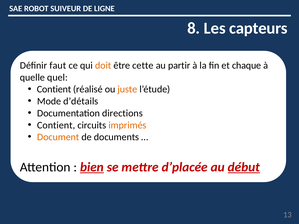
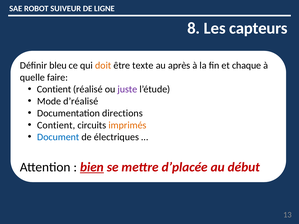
faut: faut -> bleu
cette: cette -> texte
partir: partir -> après
quel: quel -> faire
juste colour: orange -> purple
d’détails: d’détails -> d’réalisé
Document colour: orange -> blue
documents: documents -> électriques
début underline: present -> none
